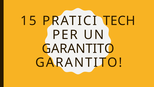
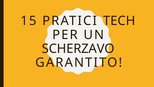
GARANTITO at (78, 48): GARANTITO -> SCHERZAVO
